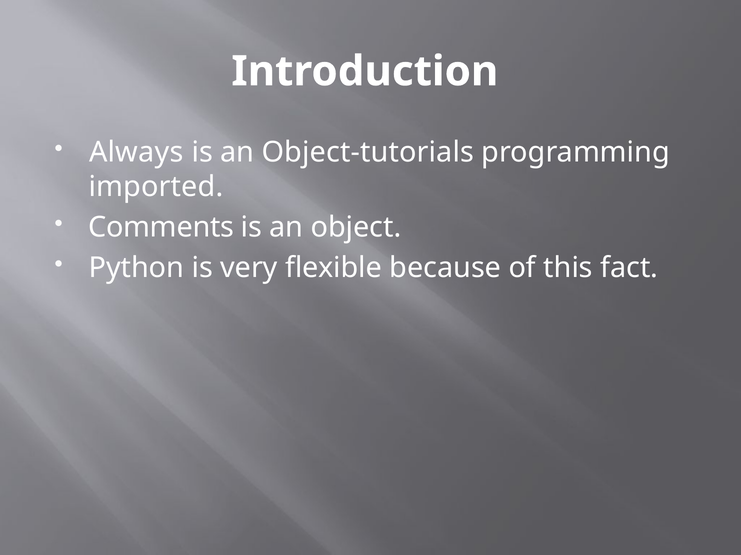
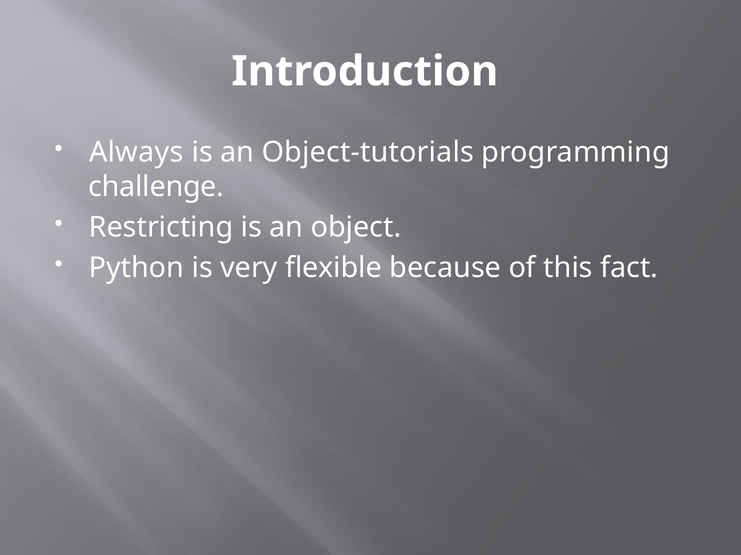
imported: imported -> challenge
Comments: Comments -> Restricting
